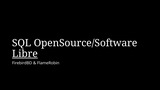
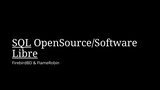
SQL underline: none -> present
